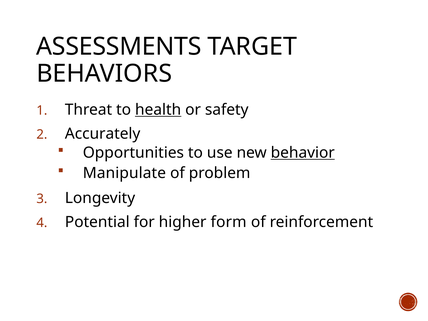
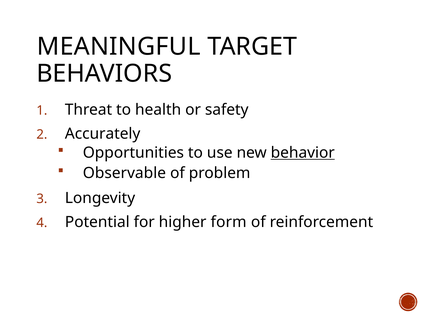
ASSESSMENTS: ASSESSMENTS -> MEANINGFUL
health underline: present -> none
Manipulate: Manipulate -> Observable
